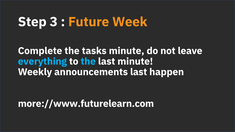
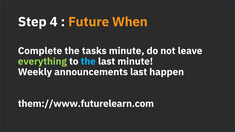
3: 3 -> 4
Week: Week -> When
everything colour: light blue -> light green
more://www.futurelearn.com: more://www.futurelearn.com -> them://www.futurelearn.com
